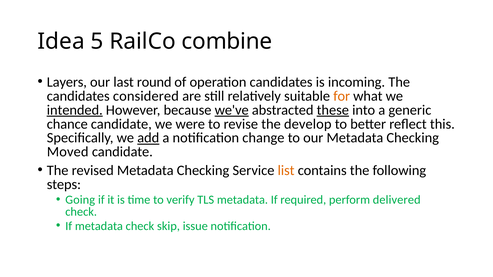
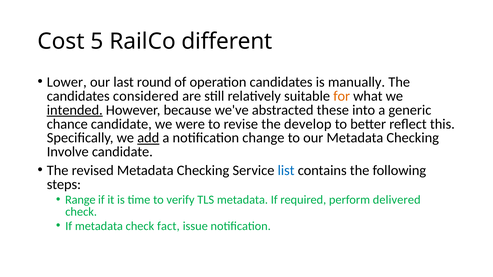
Idea: Idea -> Cost
combine: combine -> different
Layers: Layers -> Lower
incoming: incoming -> manually
we've underline: present -> none
these underline: present -> none
Moved: Moved -> Involve
list colour: orange -> blue
Going: Going -> Range
skip: skip -> fact
